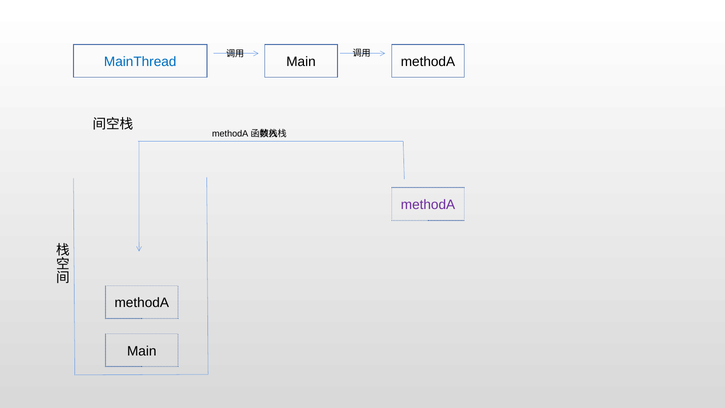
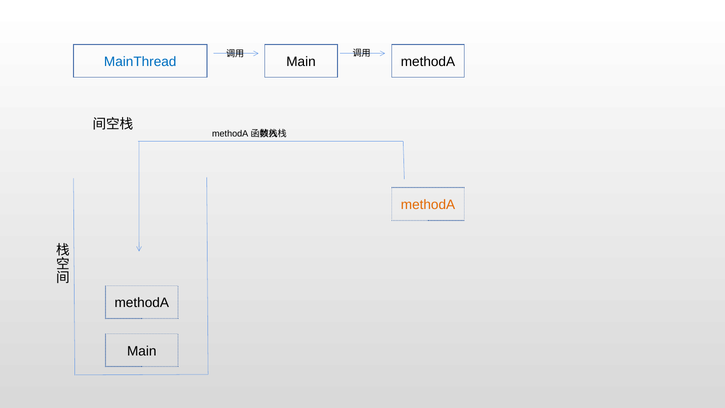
methodA at (428, 205) colour: purple -> orange
